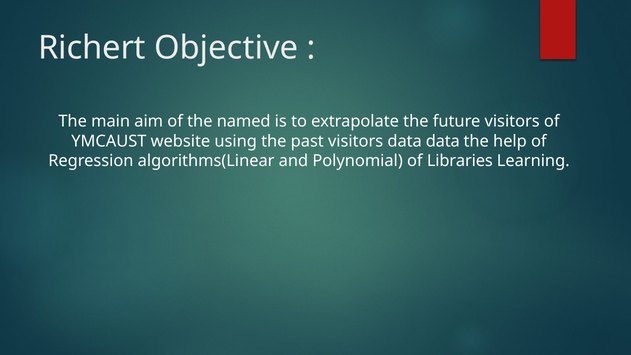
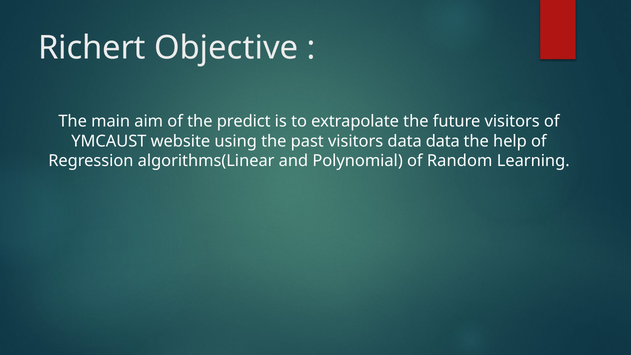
named: named -> predict
Libraries: Libraries -> Random
